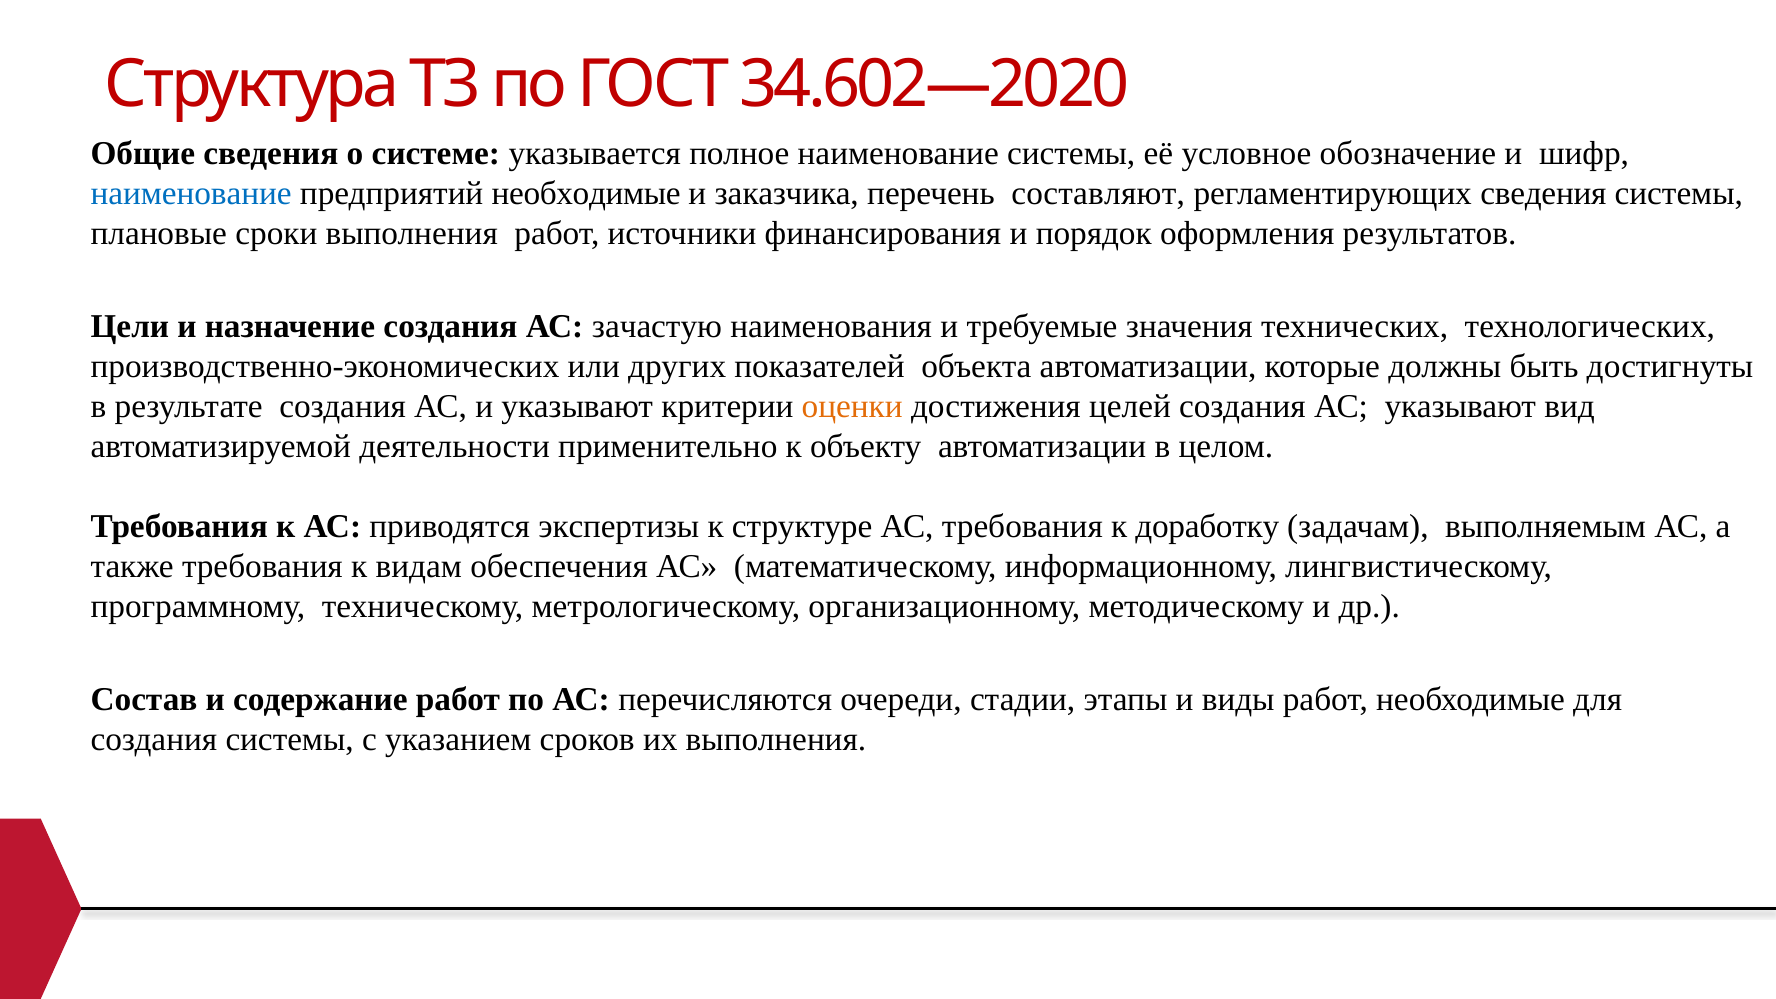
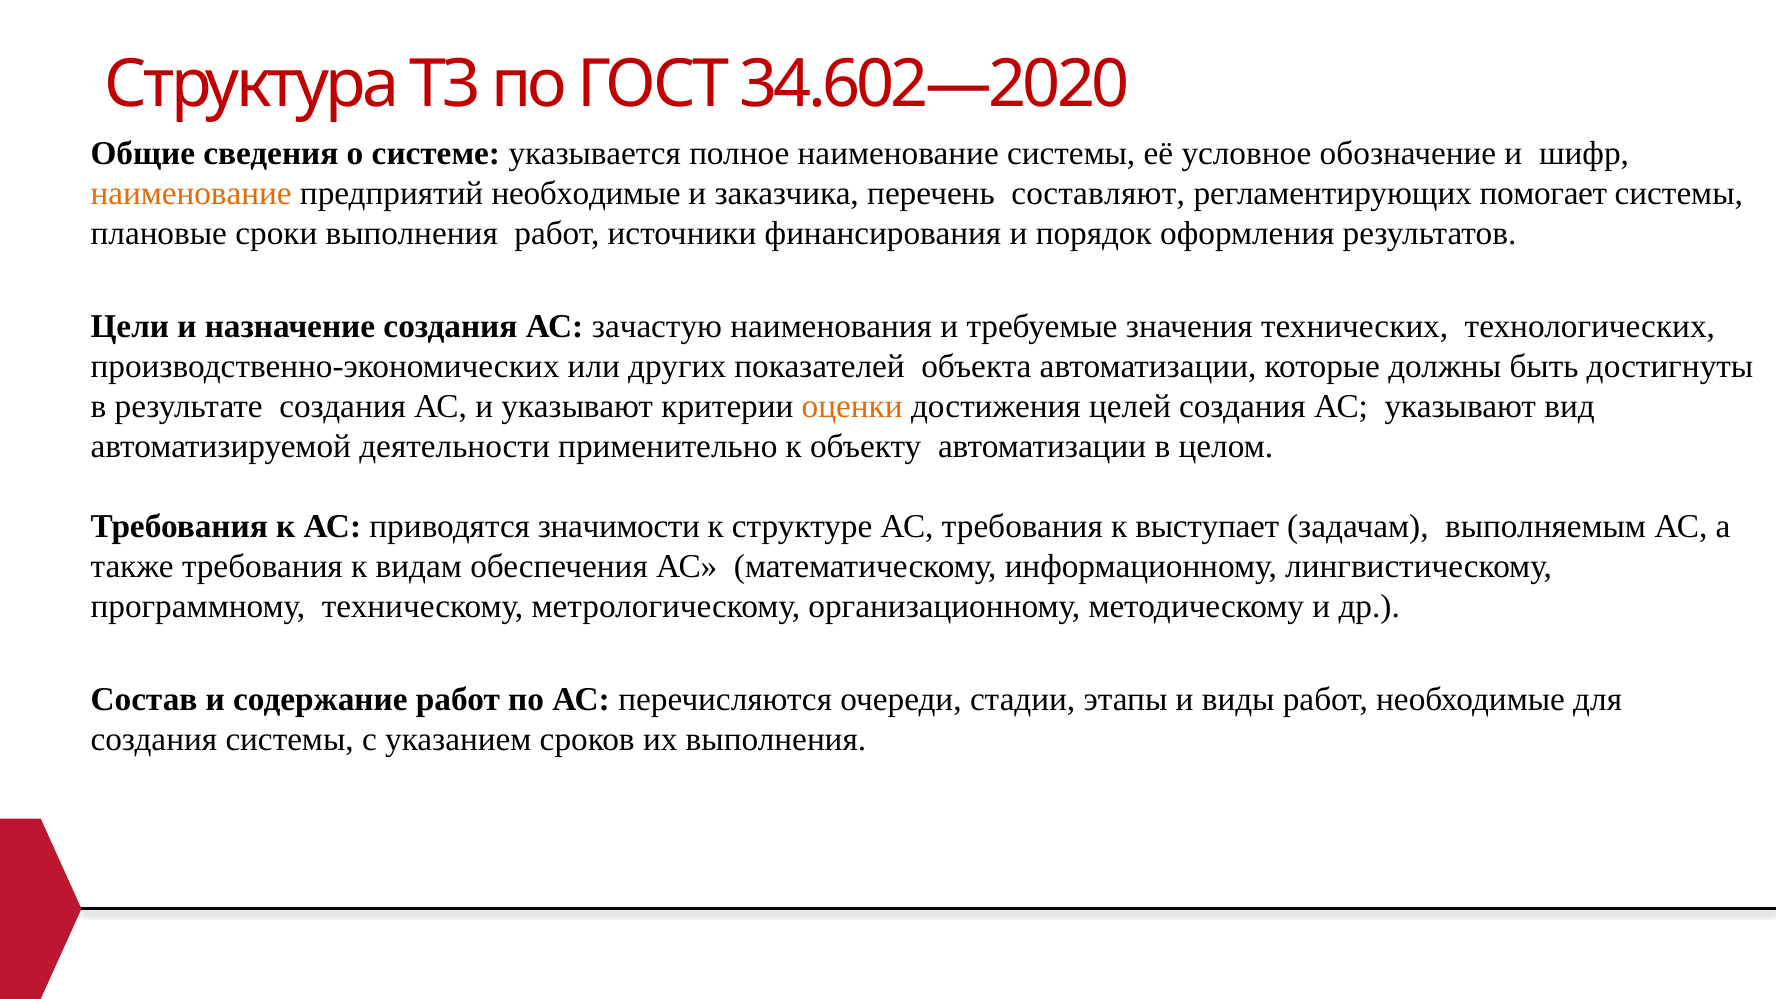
наименование at (191, 194) colour: blue -> orange
регламентирующих сведения: сведения -> помогает
экспертизы: экспертизы -> значимости
доработку: доработку -> выступает
